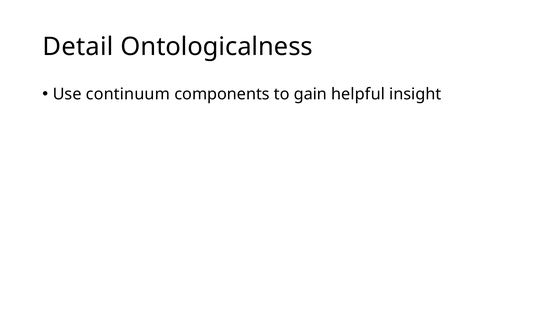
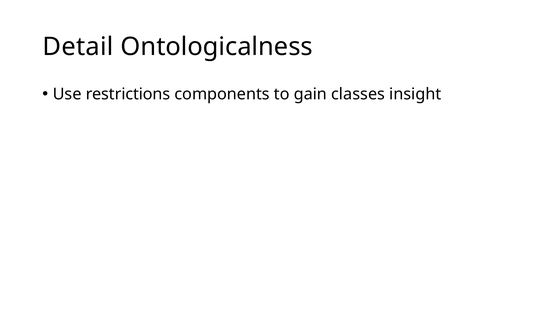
continuum: continuum -> restrictions
helpful: helpful -> classes
